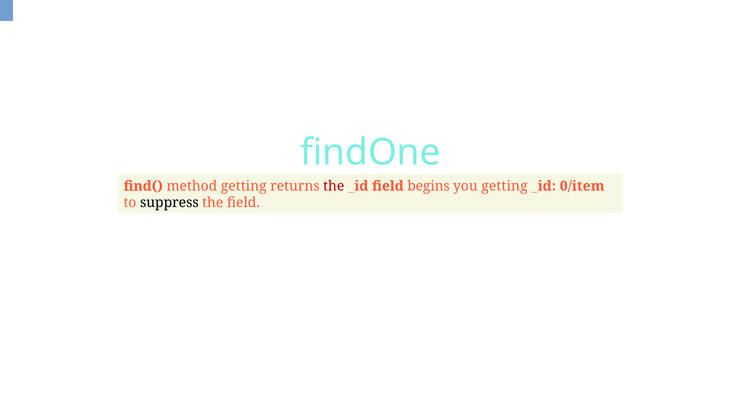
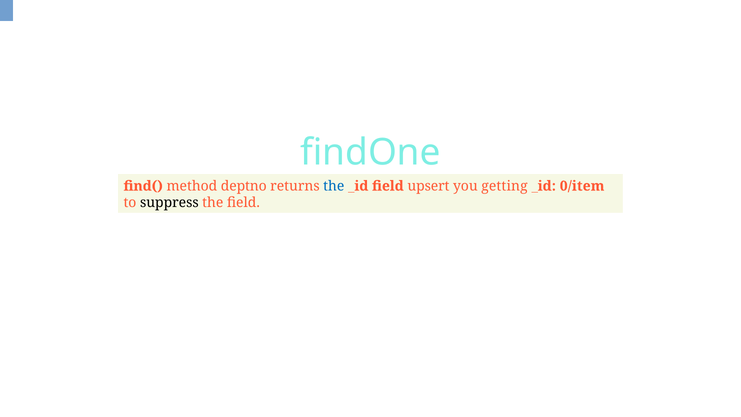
method getting: getting -> deptno
the at (334, 186) colour: red -> blue
begins: begins -> upsert
